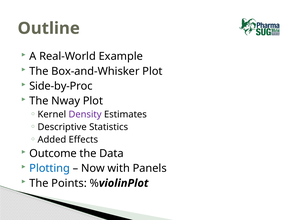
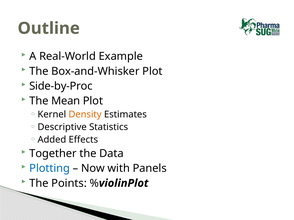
Nway: Nway -> Mean
Density colour: purple -> orange
Outcome: Outcome -> Together
